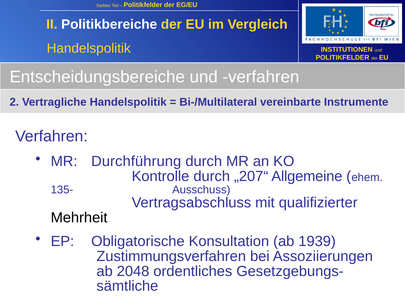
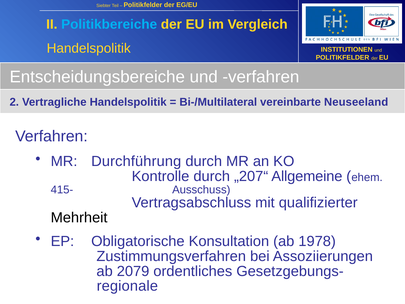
Politikbereiche colour: white -> light blue
Instrumente: Instrumente -> Neuseeland
135-: 135- -> 415-
1939: 1939 -> 1978
2048: 2048 -> 2079
sämtliche: sämtliche -> regionale
